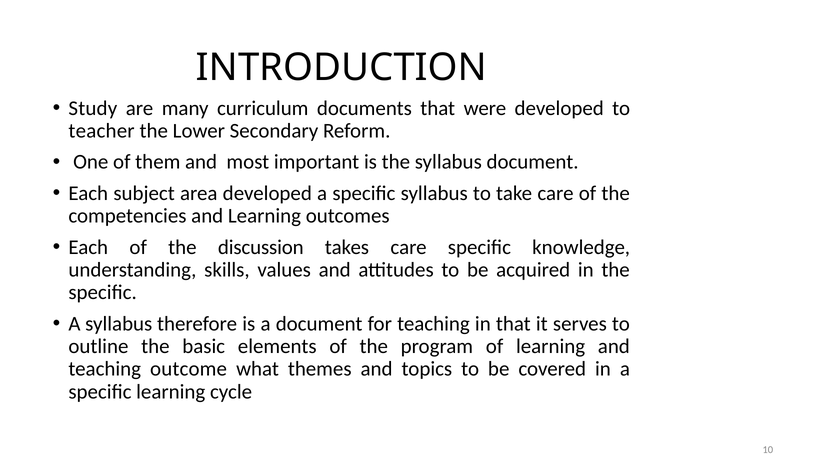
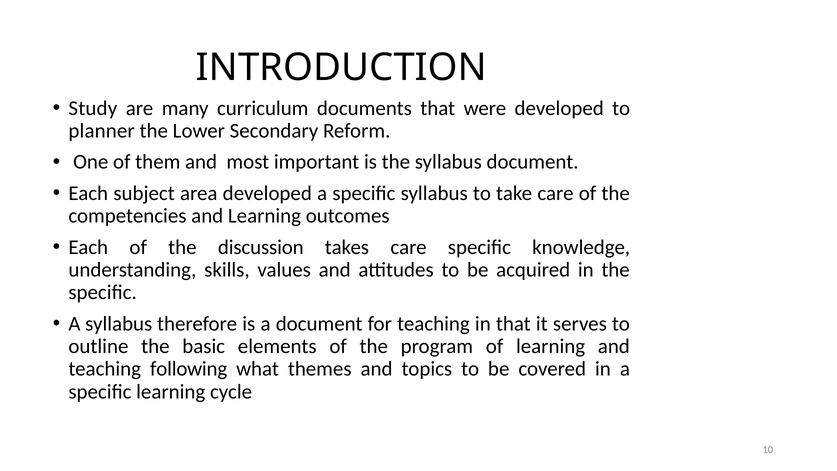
teacher: teacher -> planner
outcome: outcome -> following
